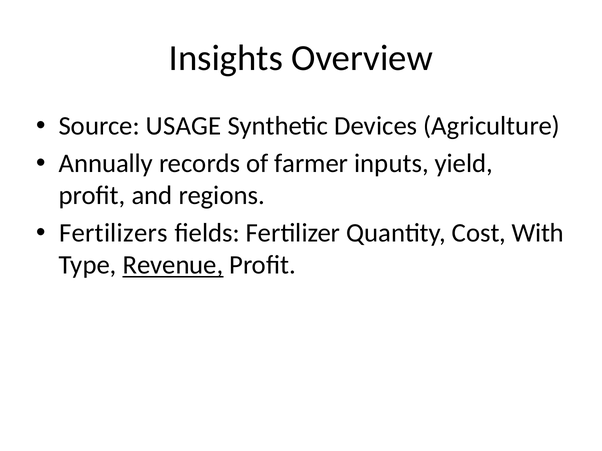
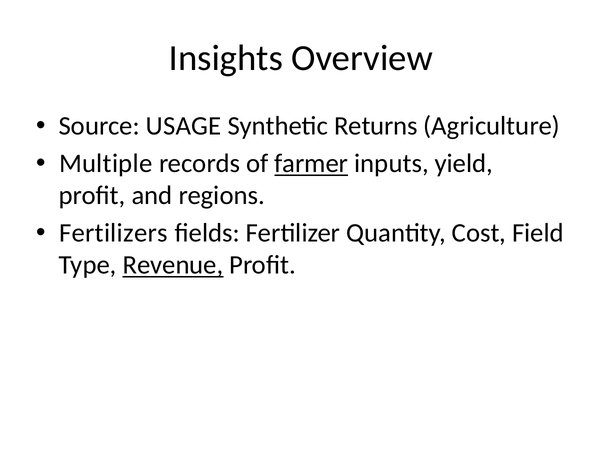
Devices: Devices -> Returns
Annually: Annually -> Multiple
farmer underline: none -> present
With: With -> Field
